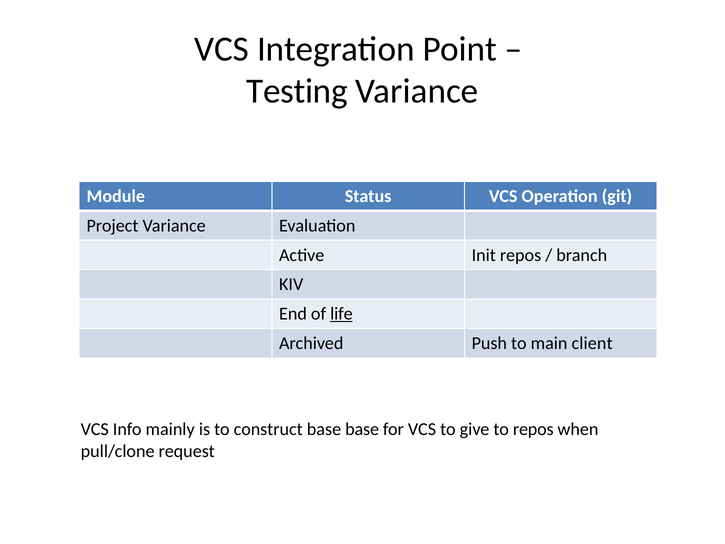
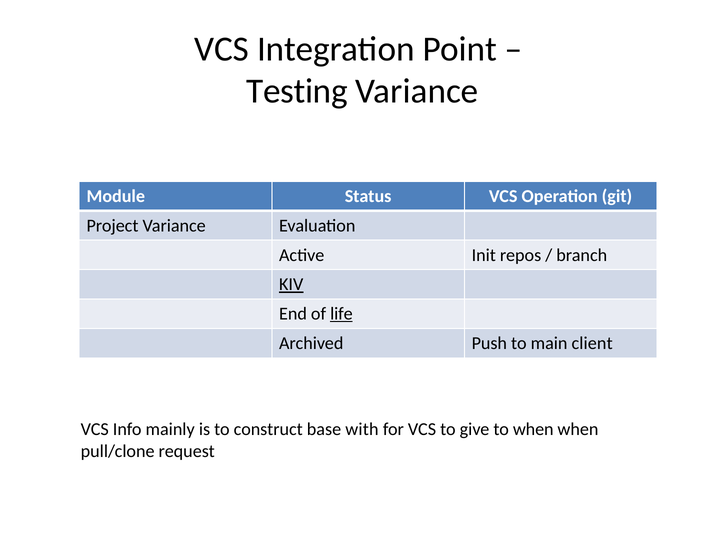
KIV underline: none -> present
base base: base -> with
to repos: repos -> when
